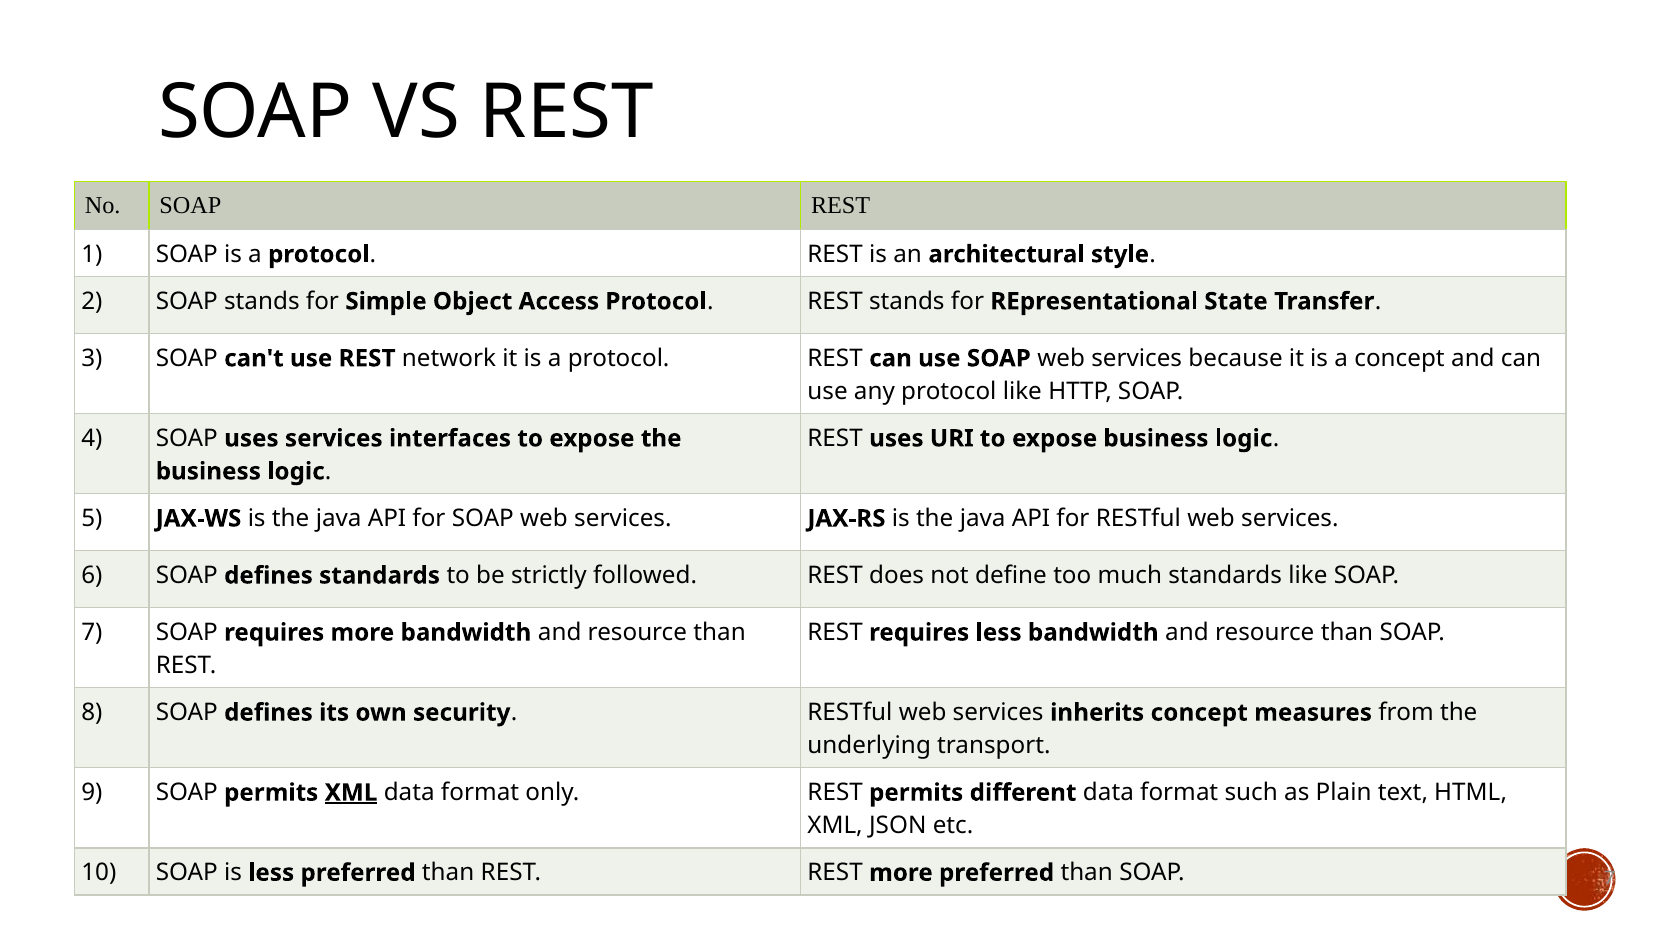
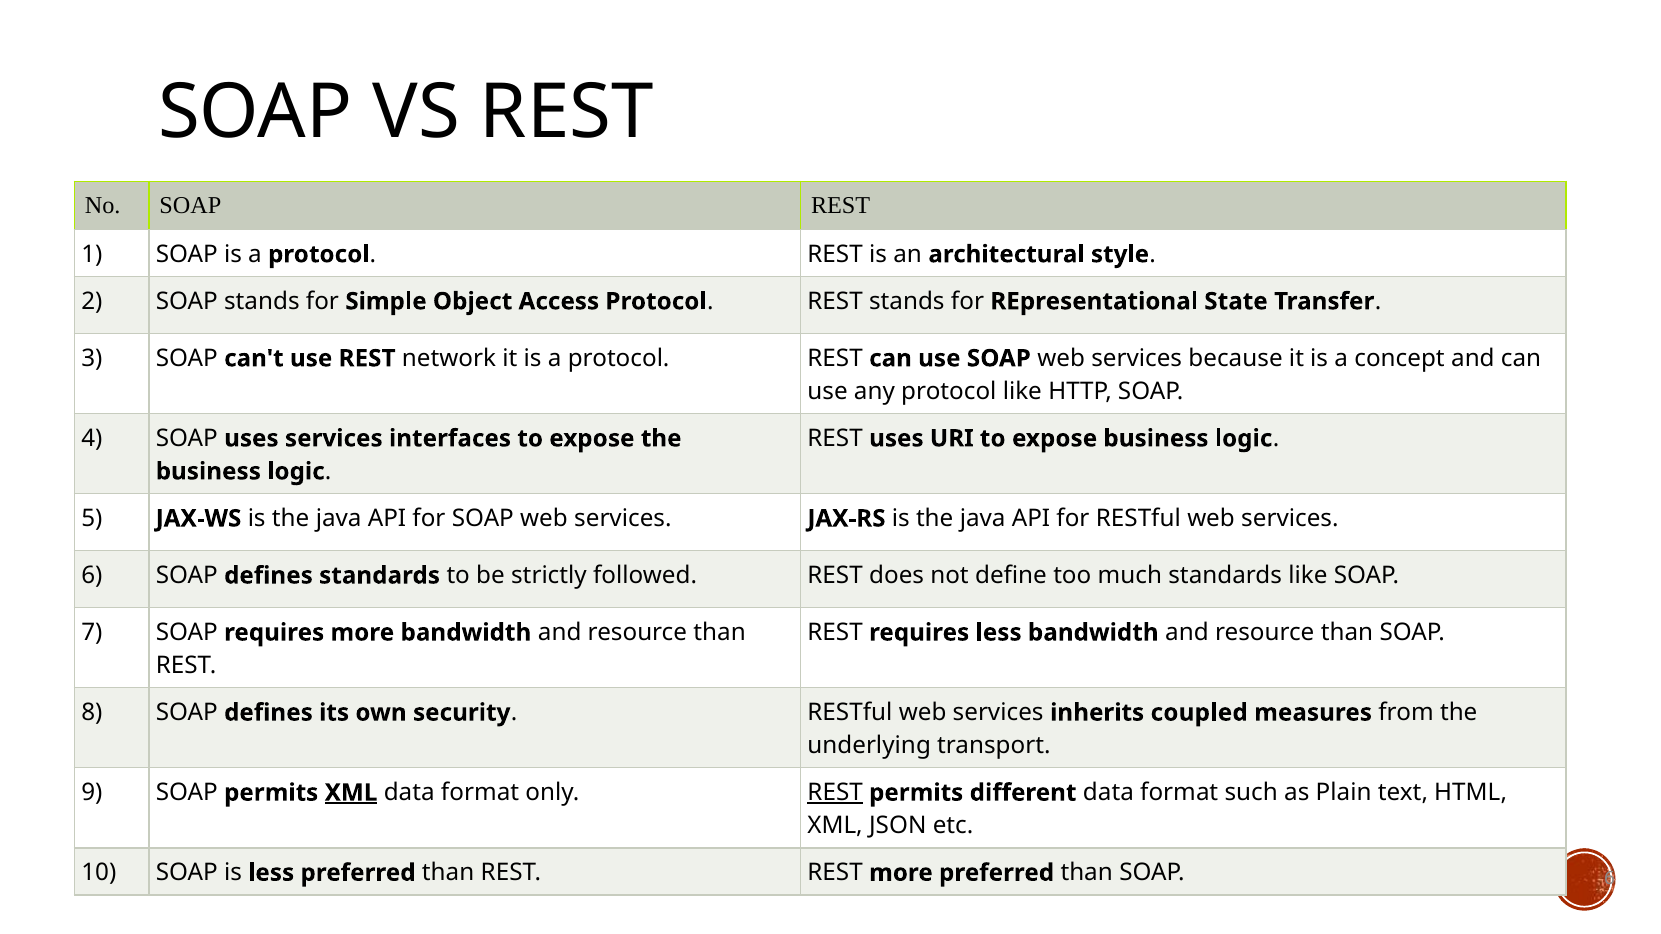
inherits concept: concept -> coupled
REST at (835, 793) underline: none -> present
than SOAP 7: 7 -> 6
